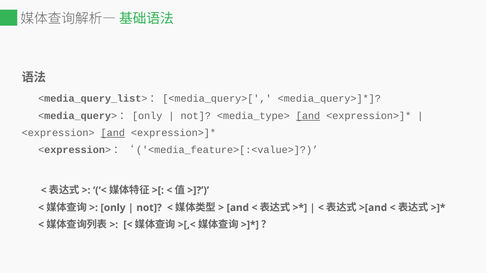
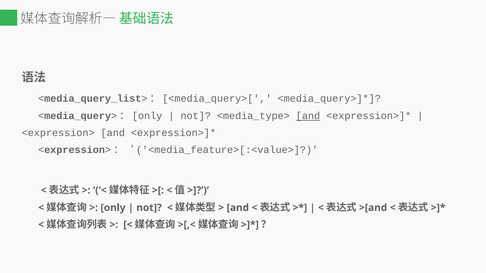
and at (113, 133) underline: present -> none
